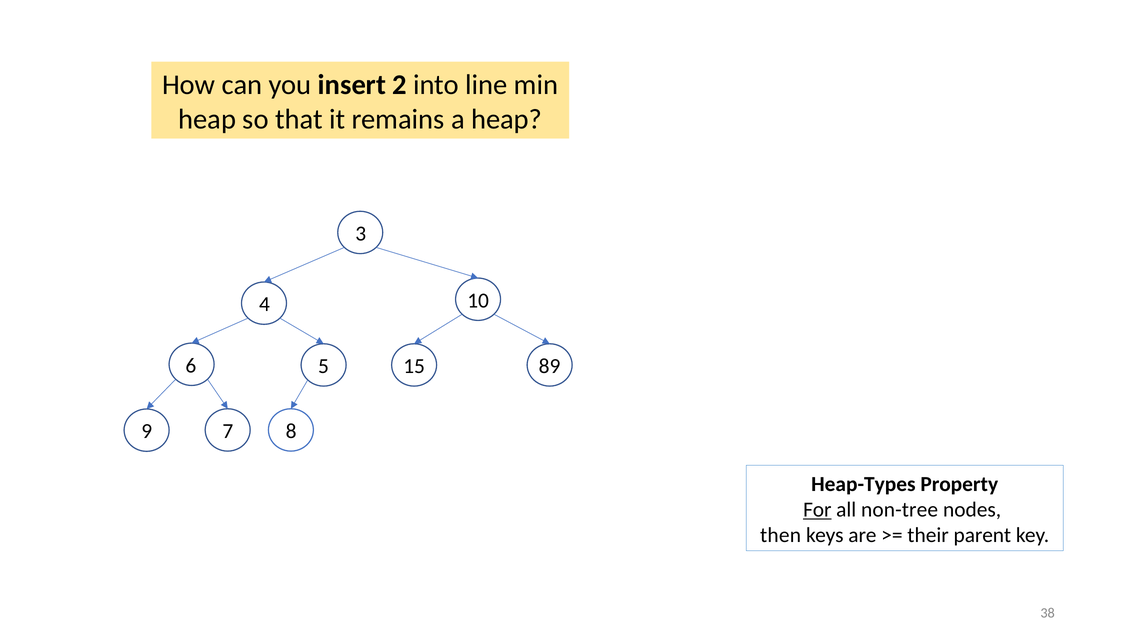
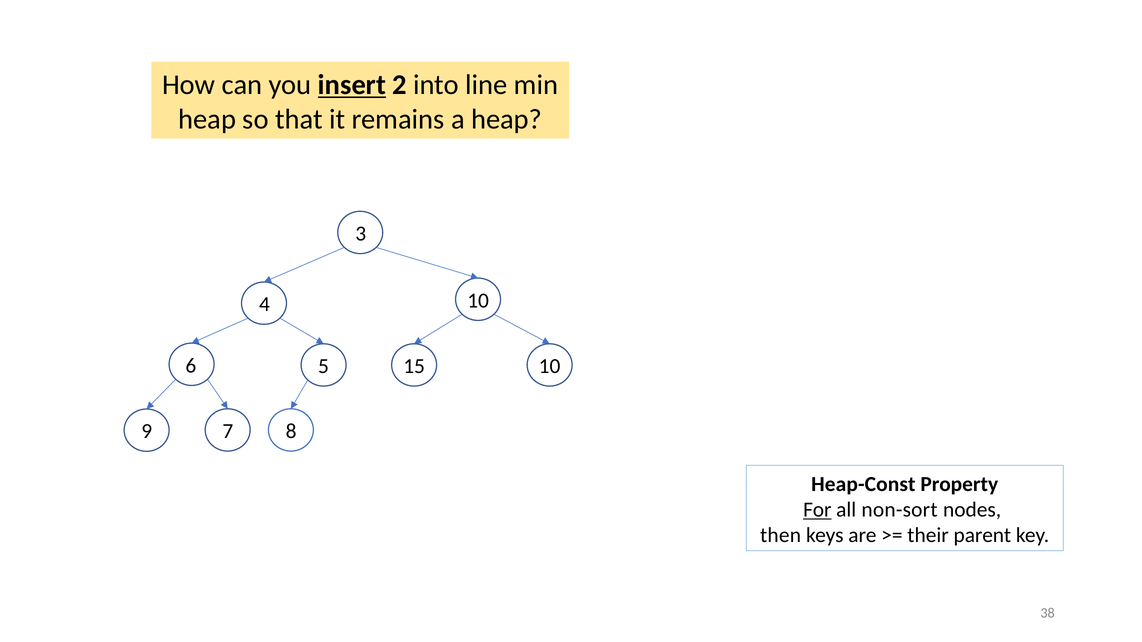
insert underline: none -> present
6 89: 89 -> 10
Heap-Types: Heap-Types -> Heap-Const
non-tree: non-tree -> non-sort
